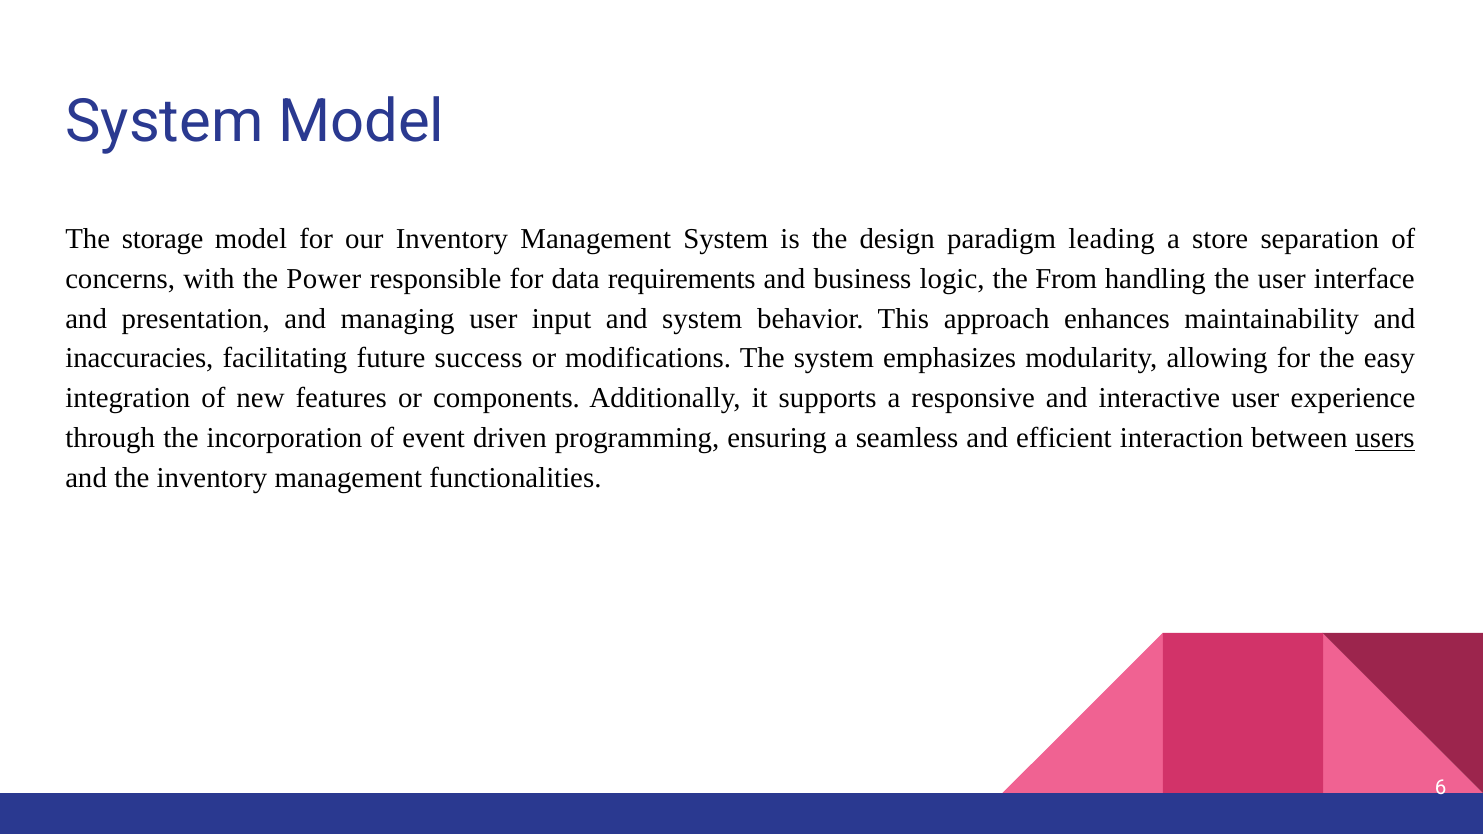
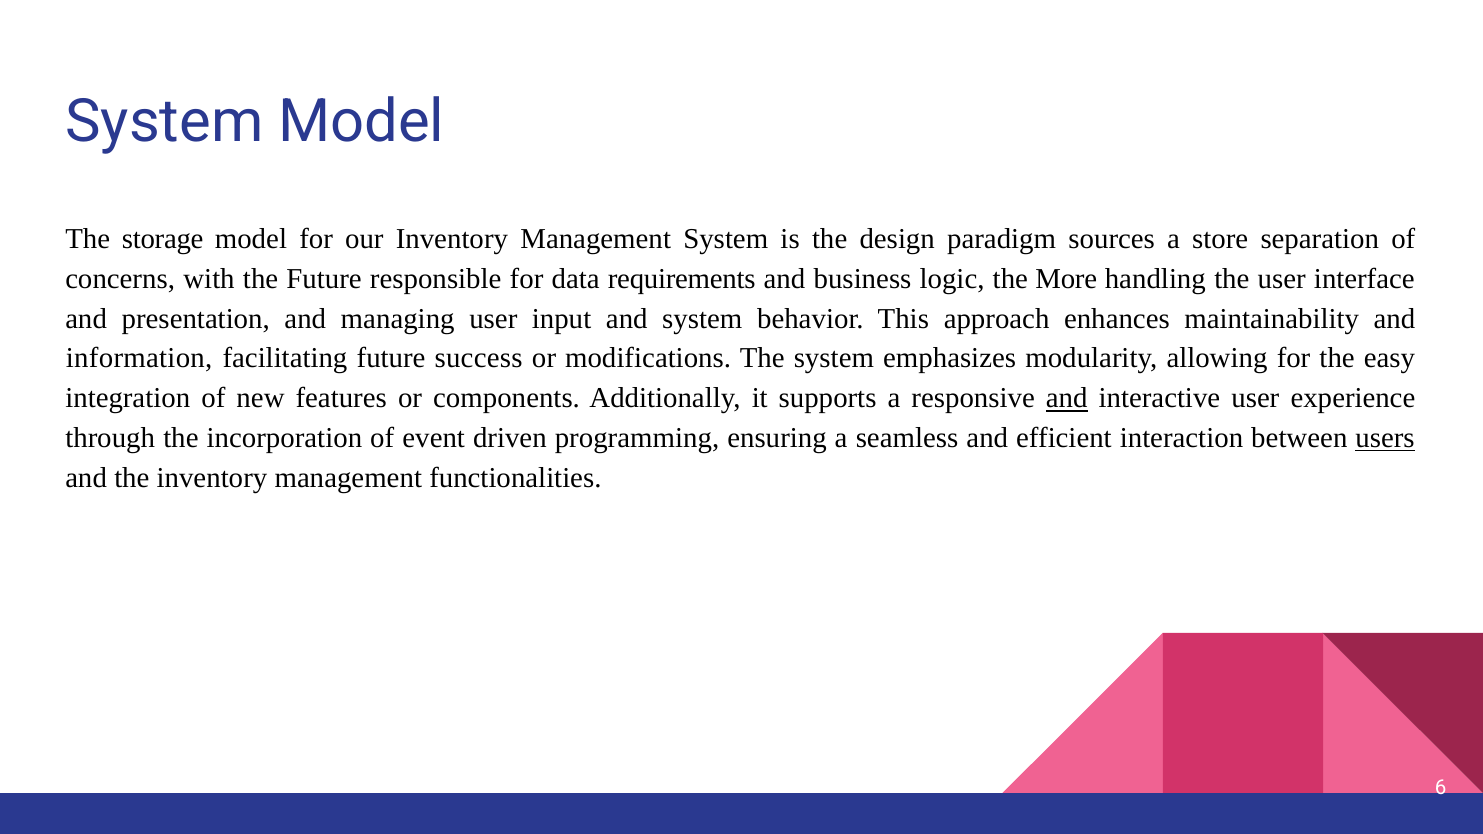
leading: leading -> sources
the Power: Power -> Future
From: From -> More
inaccuracies: inaccuracies -> information
and at (1067, 398) underline: none -> present
